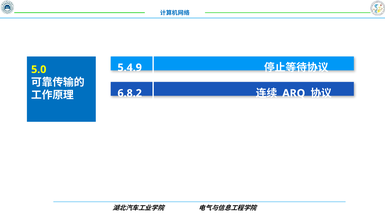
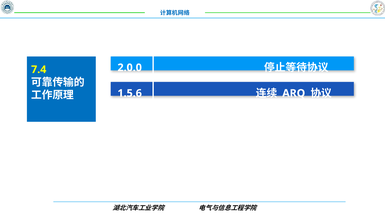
5.4.9: 5.4.9 -> 2.0.0
5.0: 5.0 -> 7.4
6.8.2: 6.8.2 -> 1.5.6
